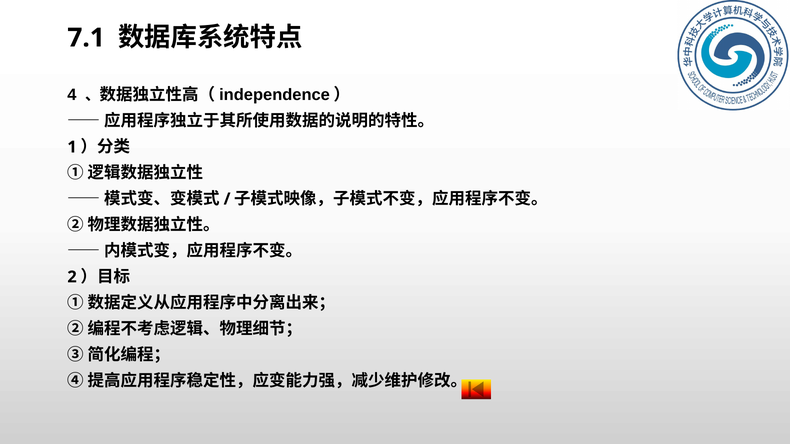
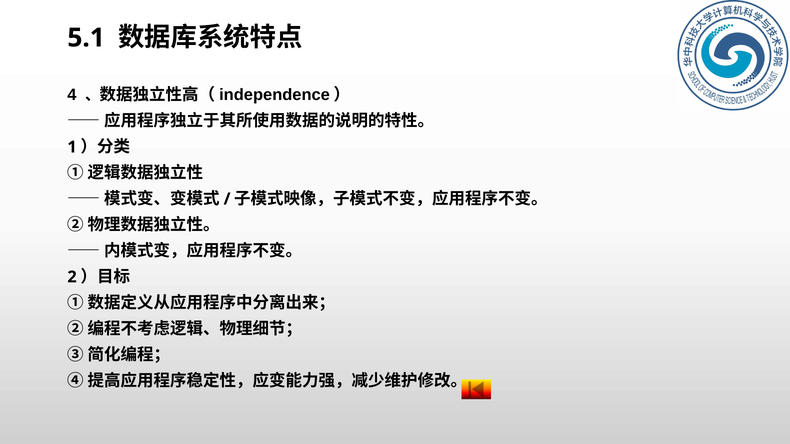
7.1: 7.1 -> 5.1
